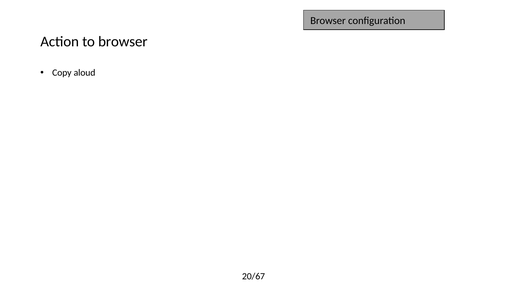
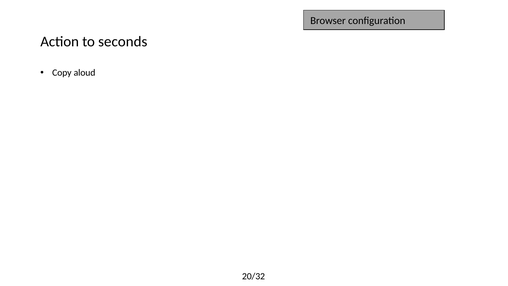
to browser: browser -> seconds
20/67: 20/67 -> 20/32
